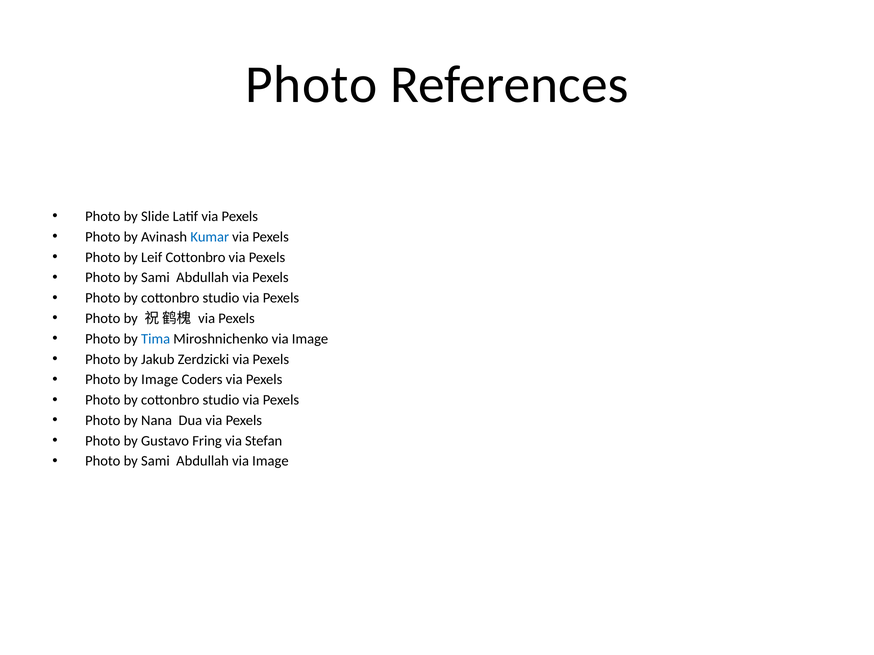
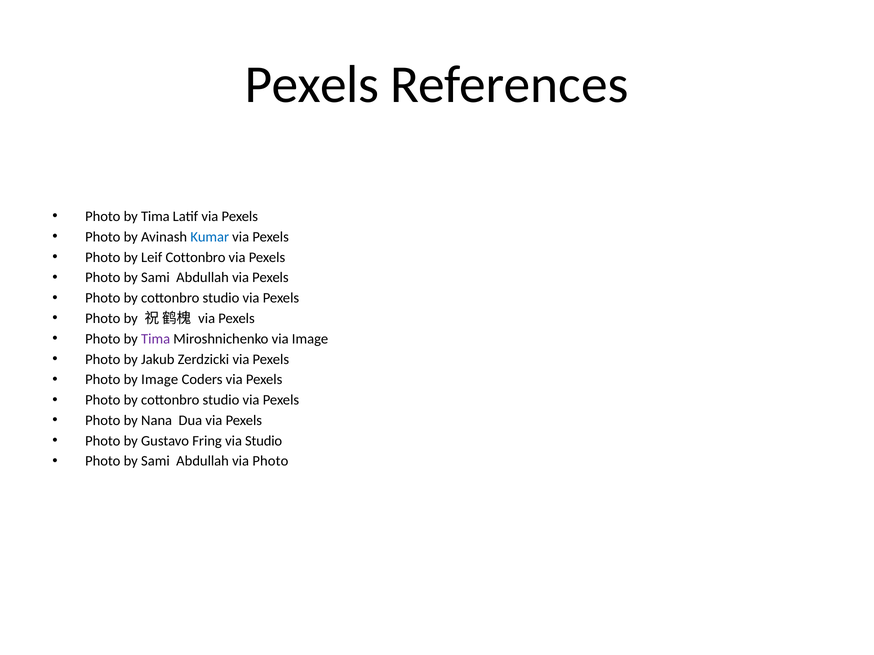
Photo at (311, 85): Photo -> Pexels
Slide at (155, 217): Slide -> Tima
Tima at (156, 339) colour: blue -> purple
via Stefan: Stefan -> Studio
Abdullah via Image: Image -> Photo
